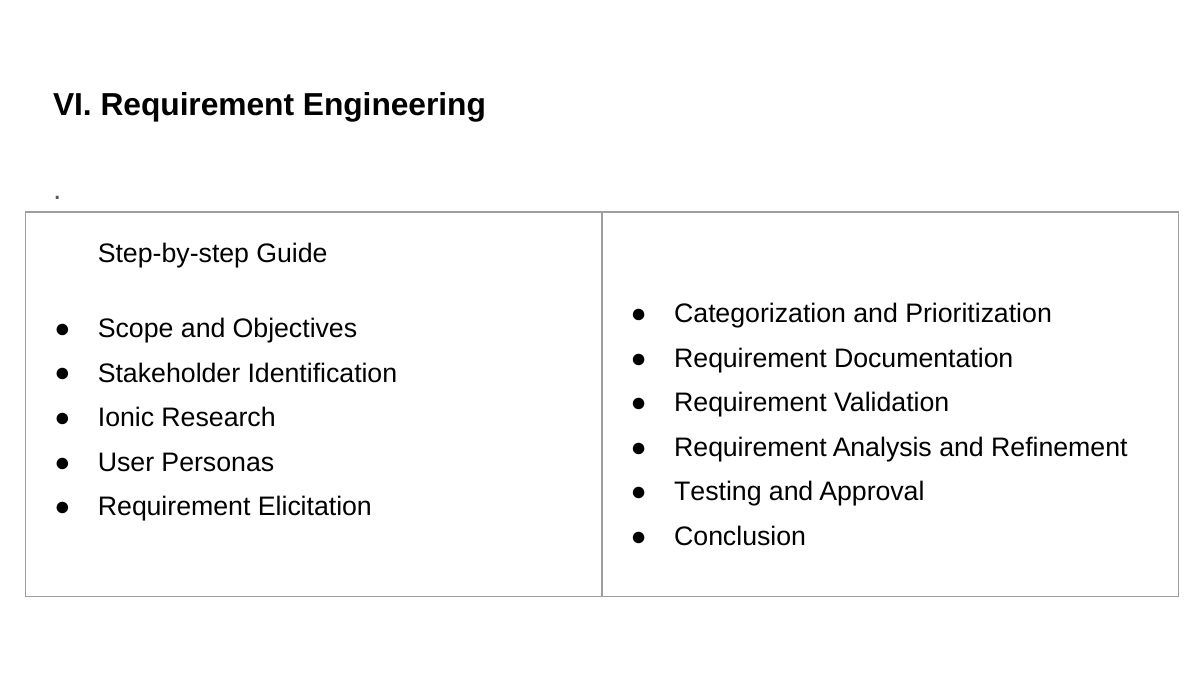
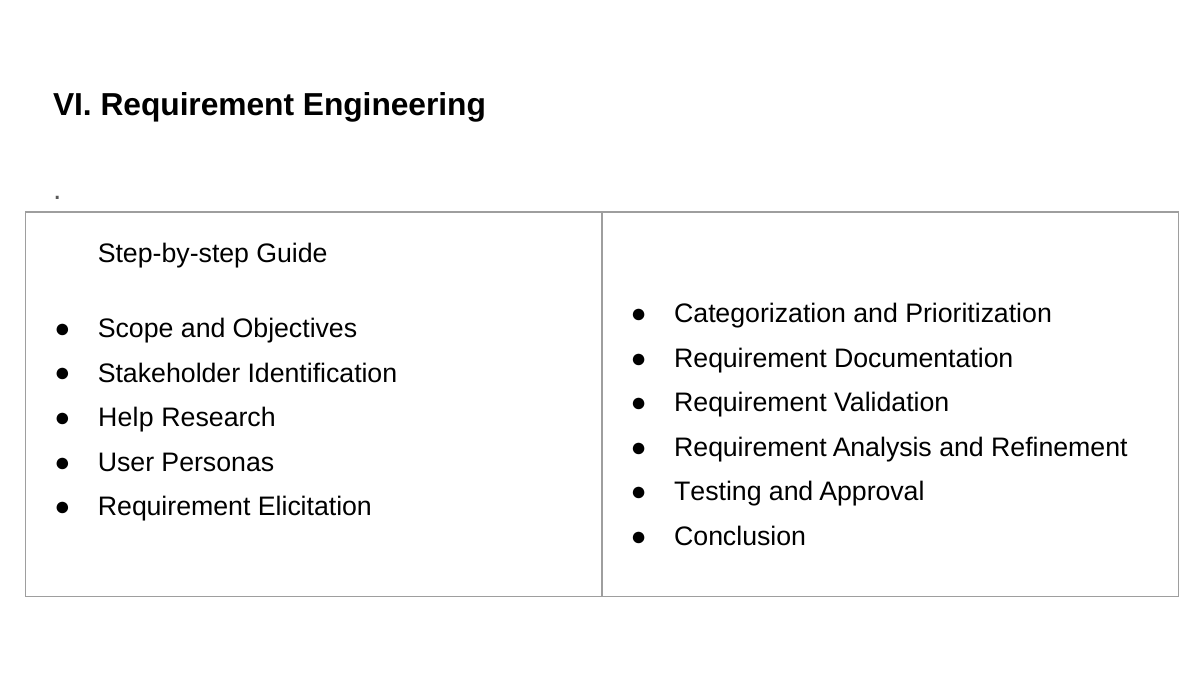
Ionic: Ionic -> Help
